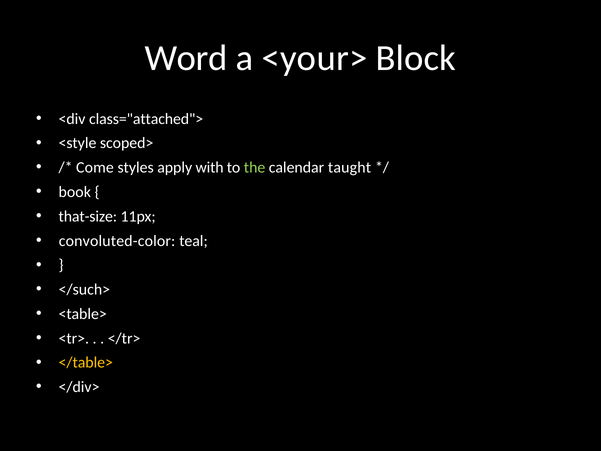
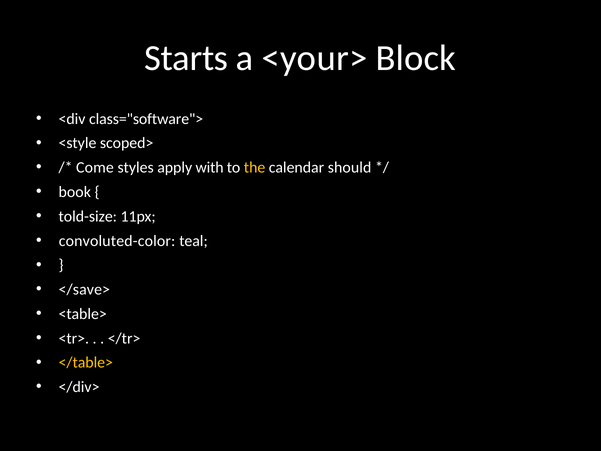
Word: Word -> Starts
class="attached">: class="attached"> -> class="software">
the colour: light green -> yellow
taught: taught -> should
that-size: that-size -> told-size
</such>: </such> -> </save>
